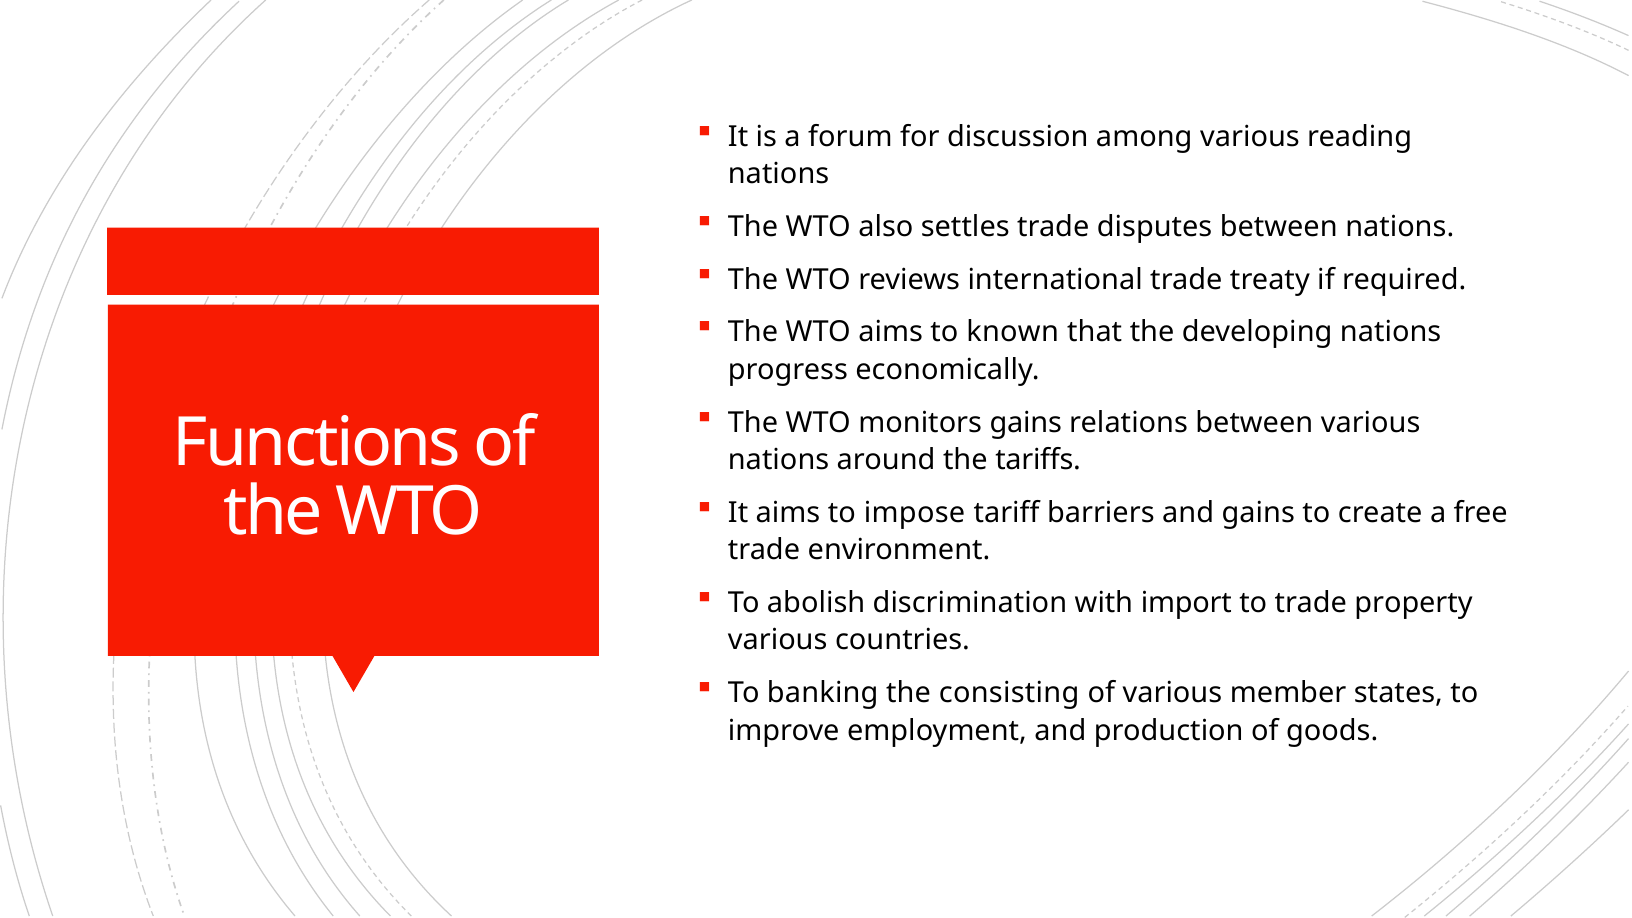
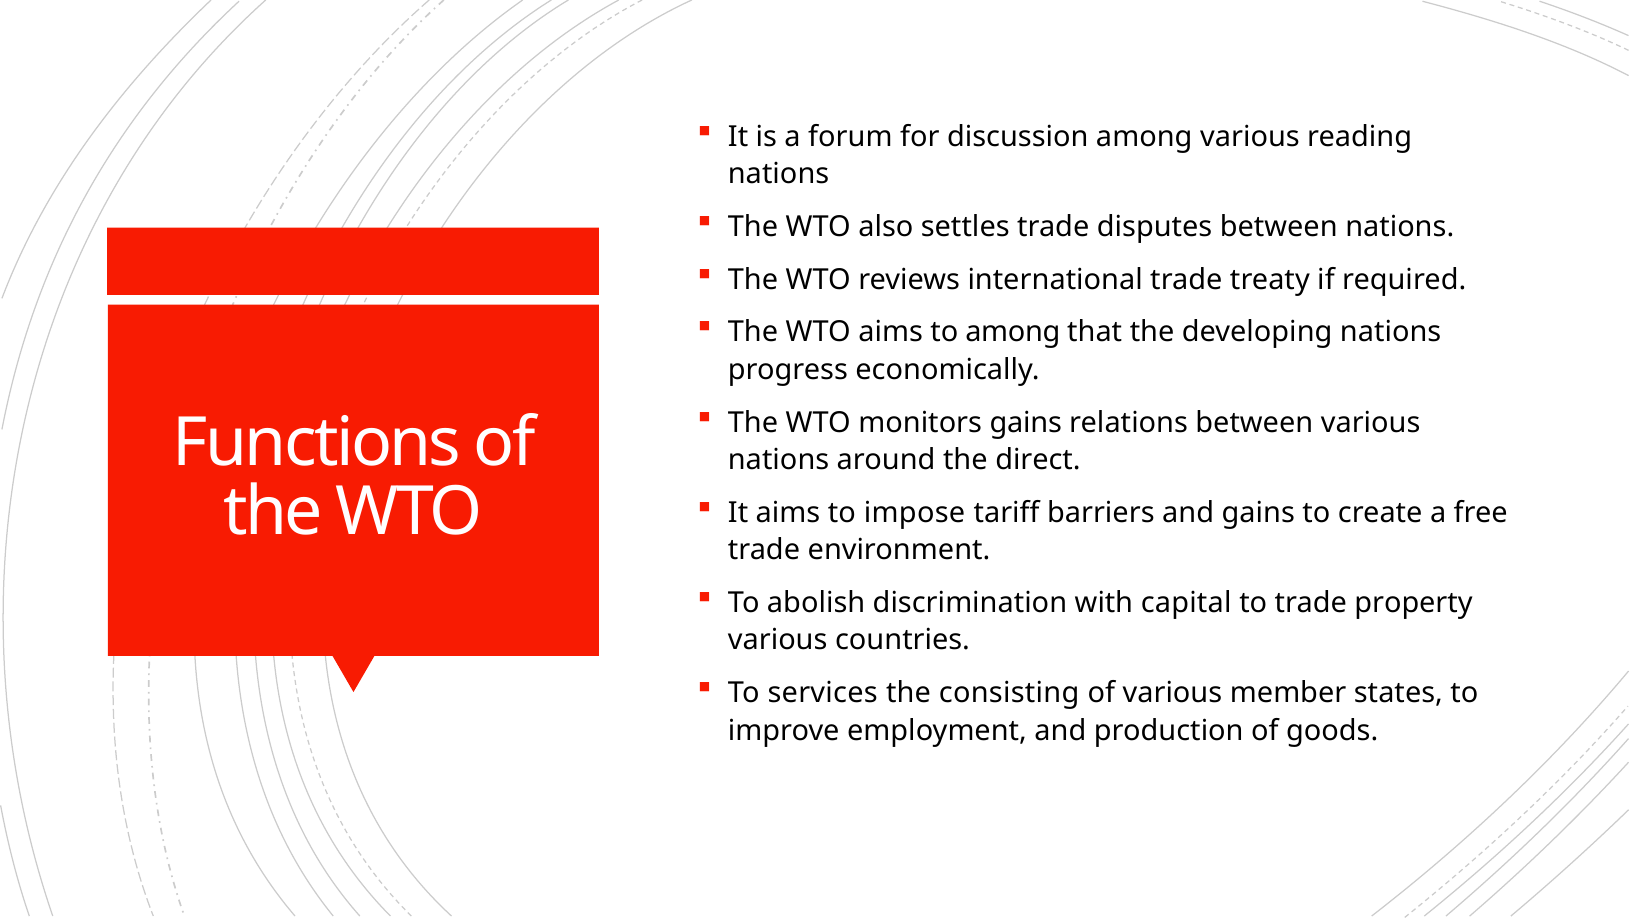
to known: known -> among
tariffs: tariffs -> direct
import: import -> capital
banking: banking -> services
